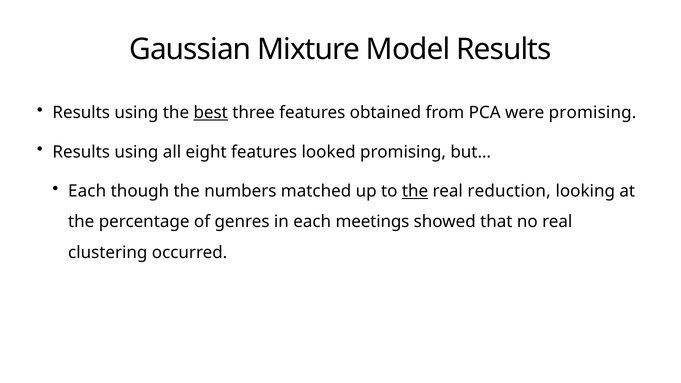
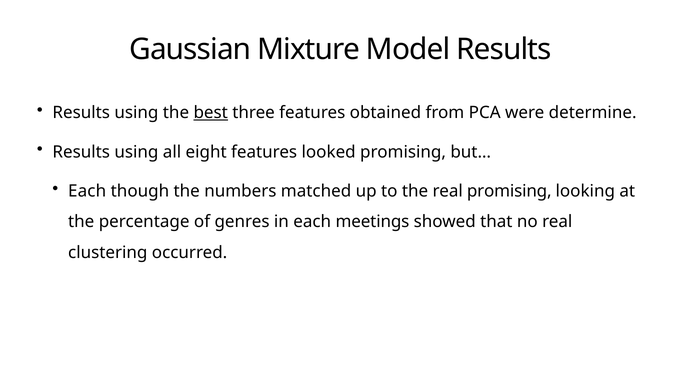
were promising: promising -> determine
the at (415, 191) underline: present -> none
real reduction: reduction -> promising
